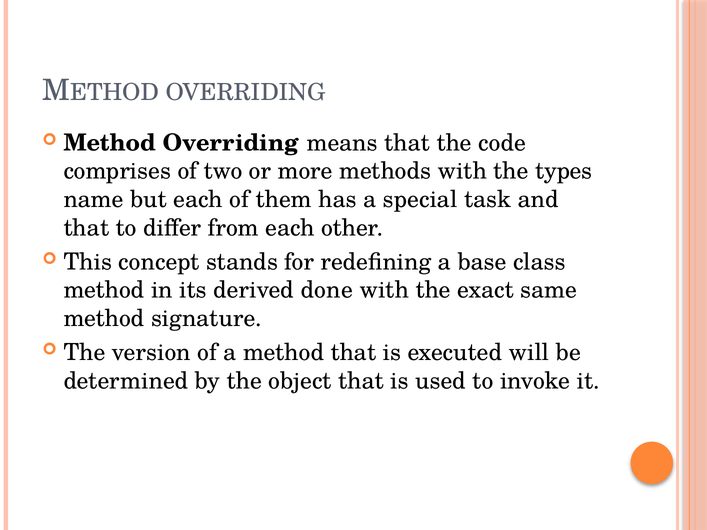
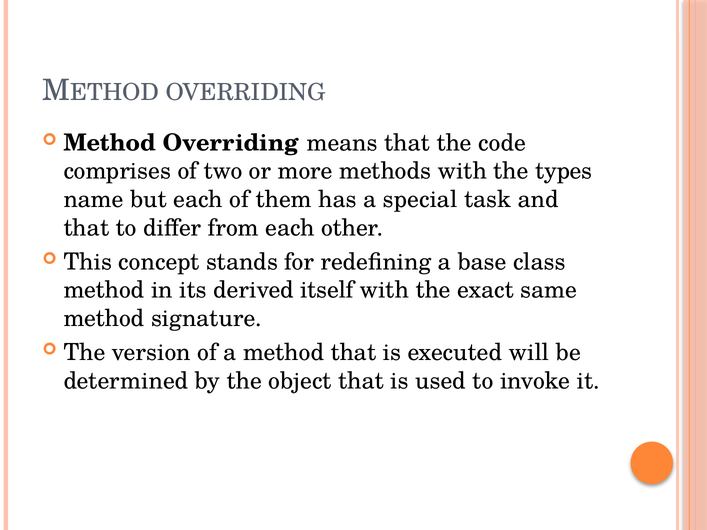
done: done -> itself
